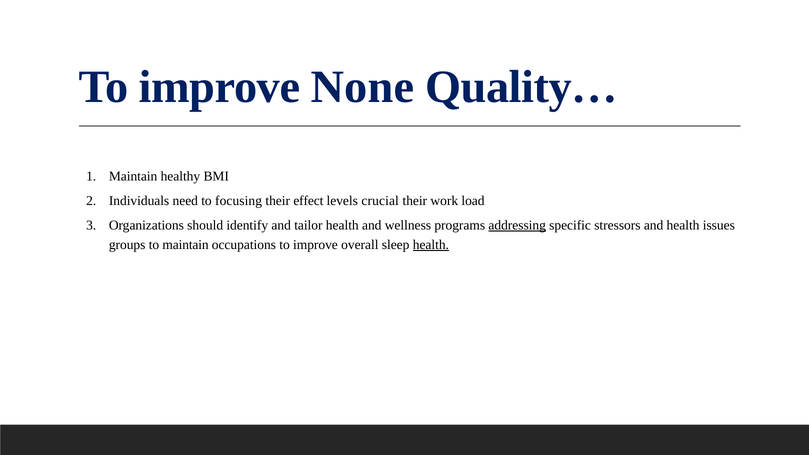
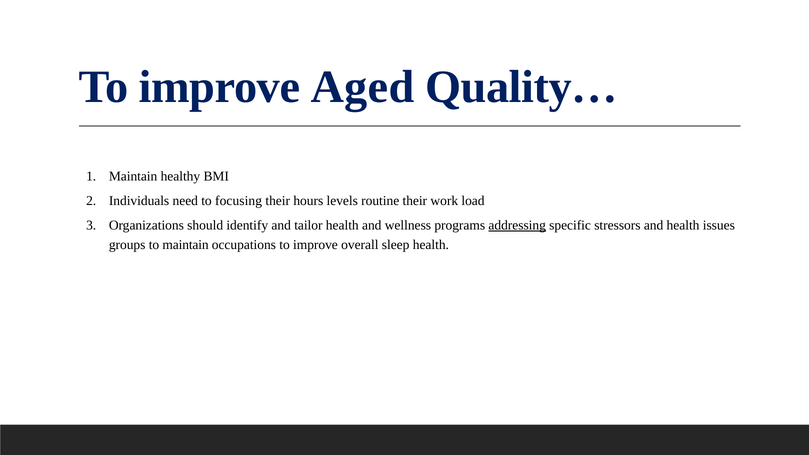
None: None -> Aged
effect: effect -> hours
crucial: crucial -> routine
health at (431, 245) underline: present -> none
